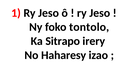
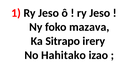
tontolo: tontolo -> mazava
Haharesy: Haharesy -> Hahitako
